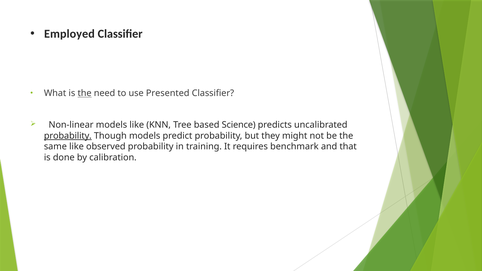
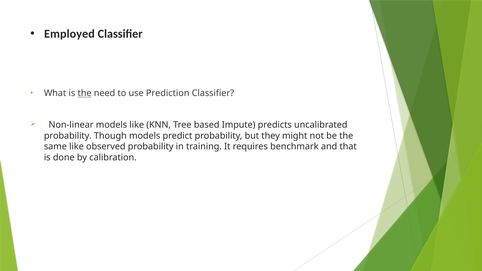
Presented: Presented -> Prediction
Science: Science -> Impute
probability at (68, 136) underline: present -> none
